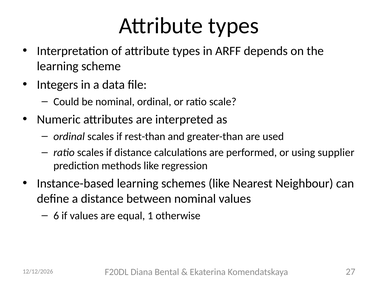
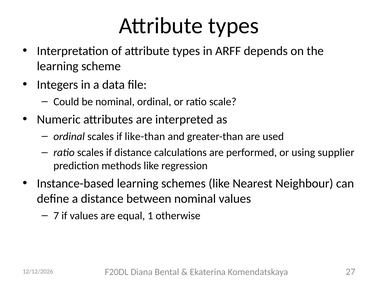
rest-than: rest-than -> like-than
6: 6 -> 7
